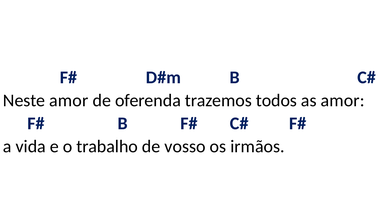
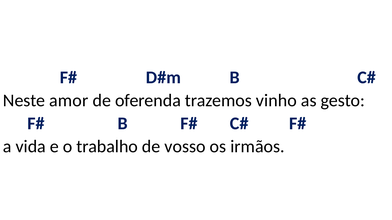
todos: todos -> vinho
as amor: amor -> gesto
